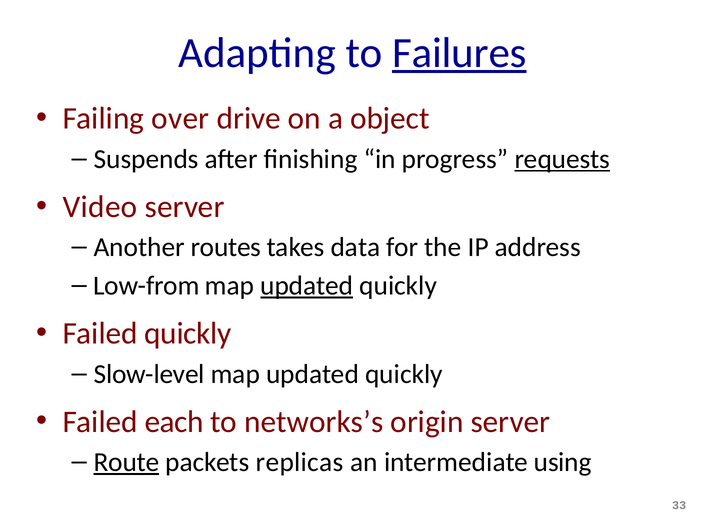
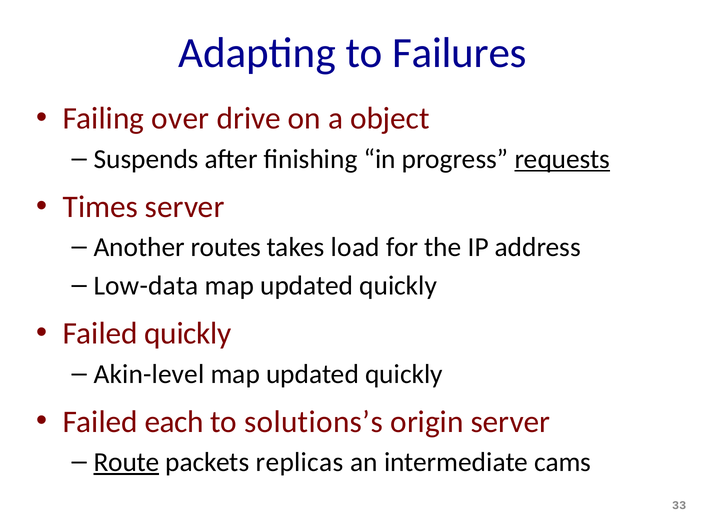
Failures underline: present -> none
Video: Video -> Times
data: data -> load
Low-from: Low-from -> Low-data
updated at (307, 286) underline: present -> none
Slow-level: Slow-level -> Akin-level
networks’s: networks’s -> solutions’s
using: using -> cams
